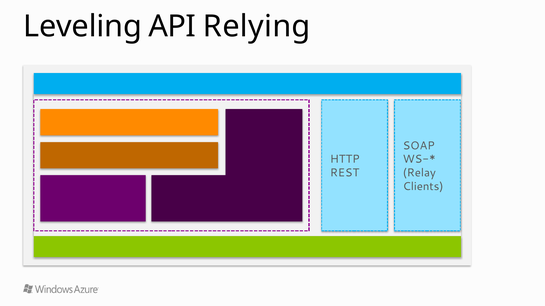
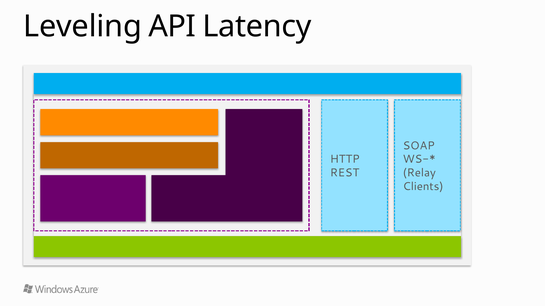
Relying: Relying -> Latency
